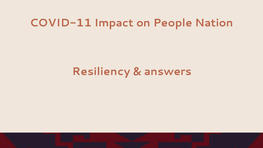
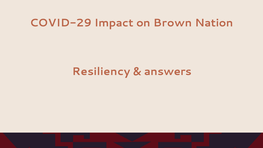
COVID-11: COVID-11 -> COVID-29
People: People -> Brown
